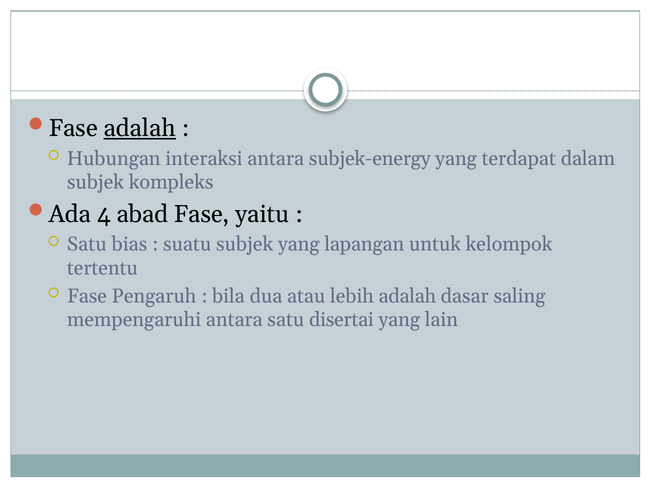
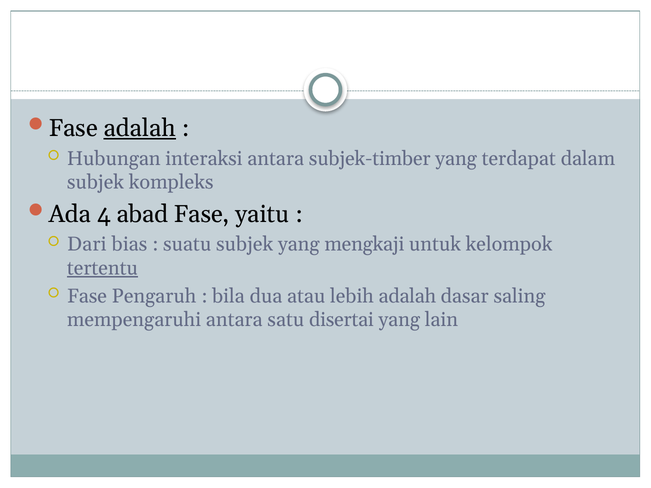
subjek-energy: subjek-energy -> subjek-timber
Satu at (87, 244): Satu -> Dari
lapangan: lapangan -> mengkaji
tertentu underline: none -> present
